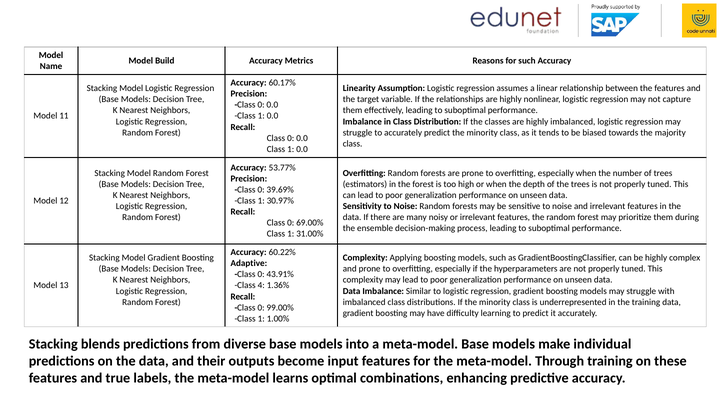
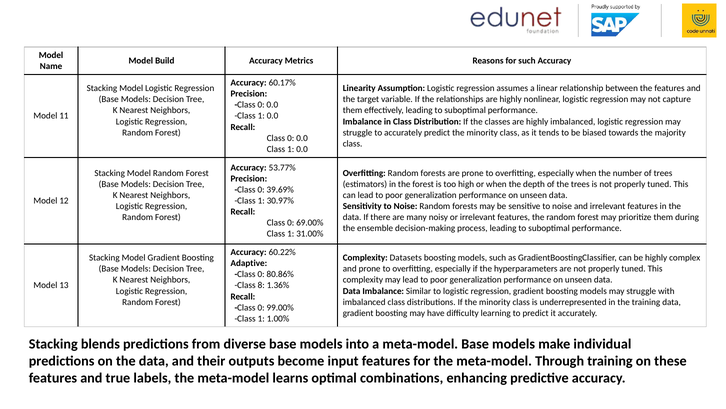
Applying: Applying -> Datasets
43.91%: 43.91% -> 80.86%
4: 4 -> 8
